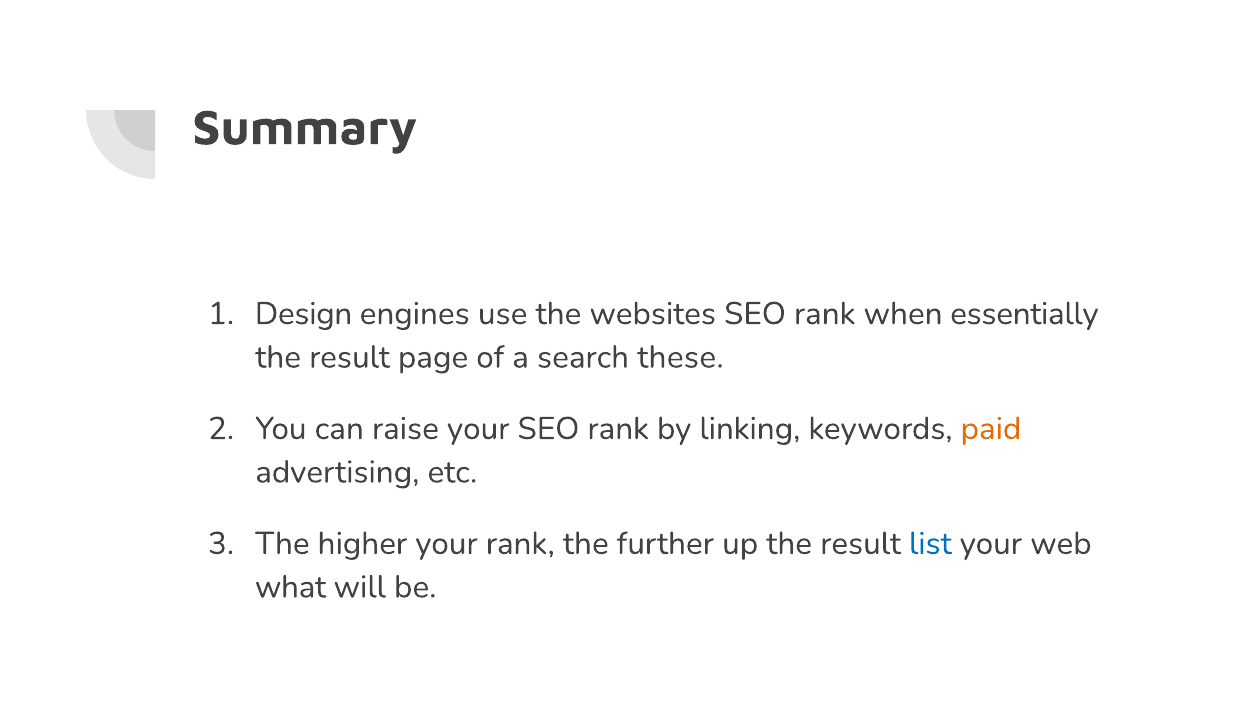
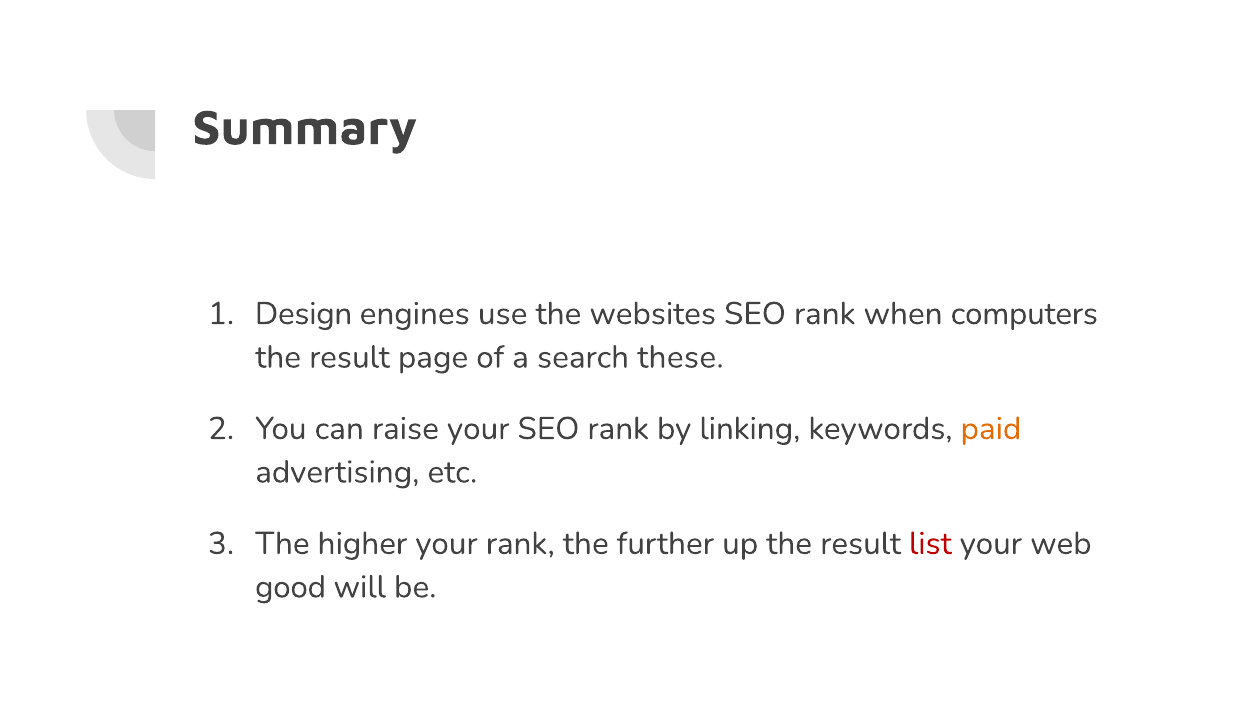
essentially: essentially -> computers
list colour: blue -> red
what: what -> good
